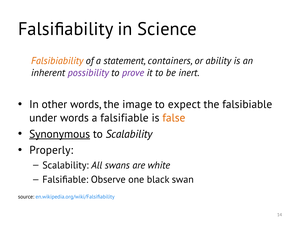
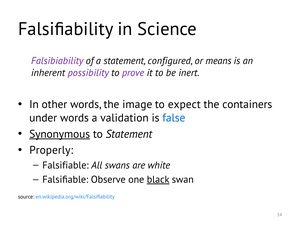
Falsibiability colour: orange -> purple
containers: containers -> configured
ability: ability -> means
falsibiable: falsibiable -> containers
a falsifiable: falsifiable -> validation
false colour: orange -> blue
to Scalability: Scalability -> Statement
Scalability at (66, 165): Scalability -> Falsifiable
black underline: none -> present
